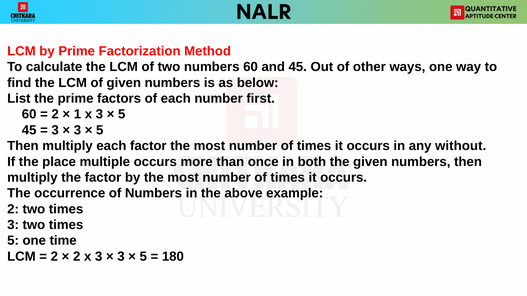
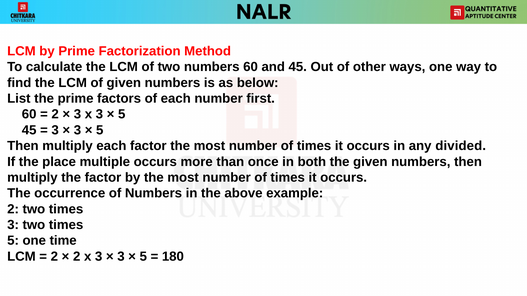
1 at (77, 114): 1 -> 3
without: without -> divided
